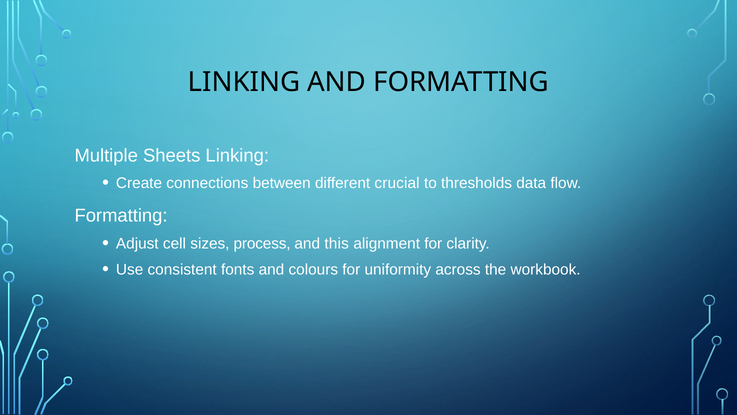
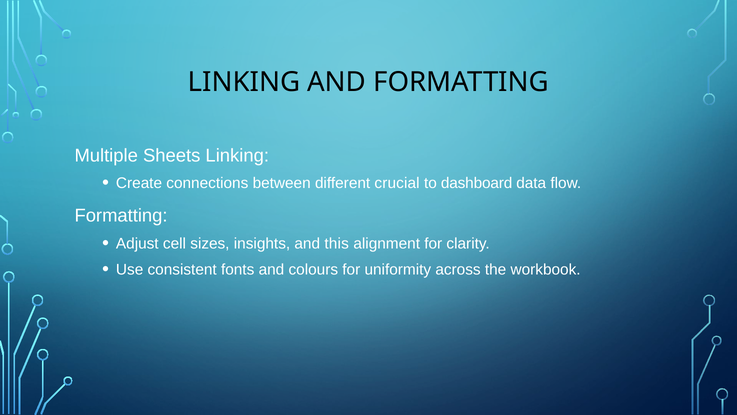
thresholds: thresholds -> dashboard
process: process -> insights
